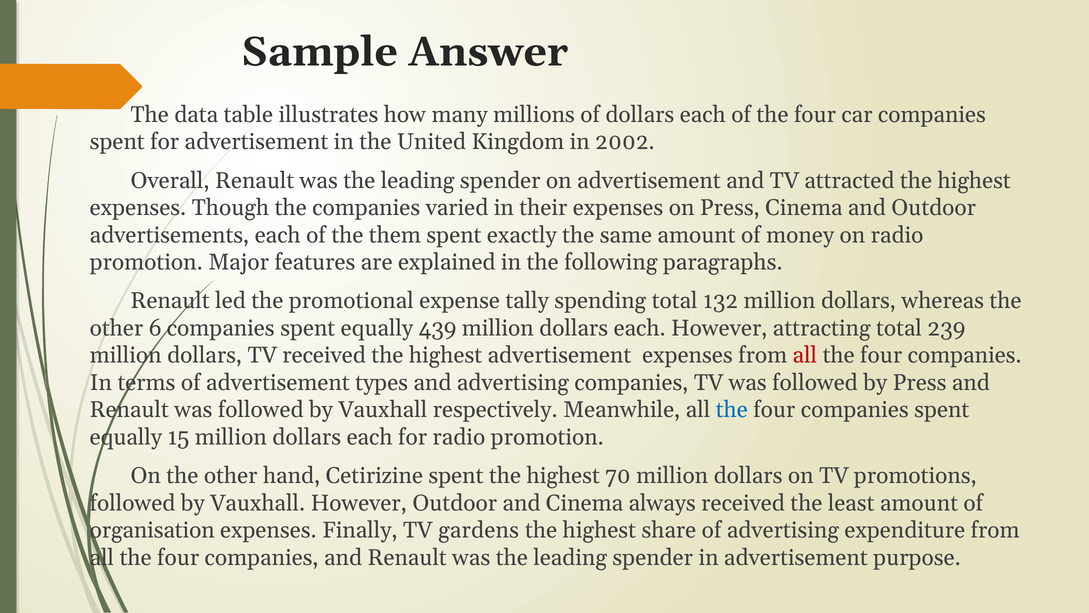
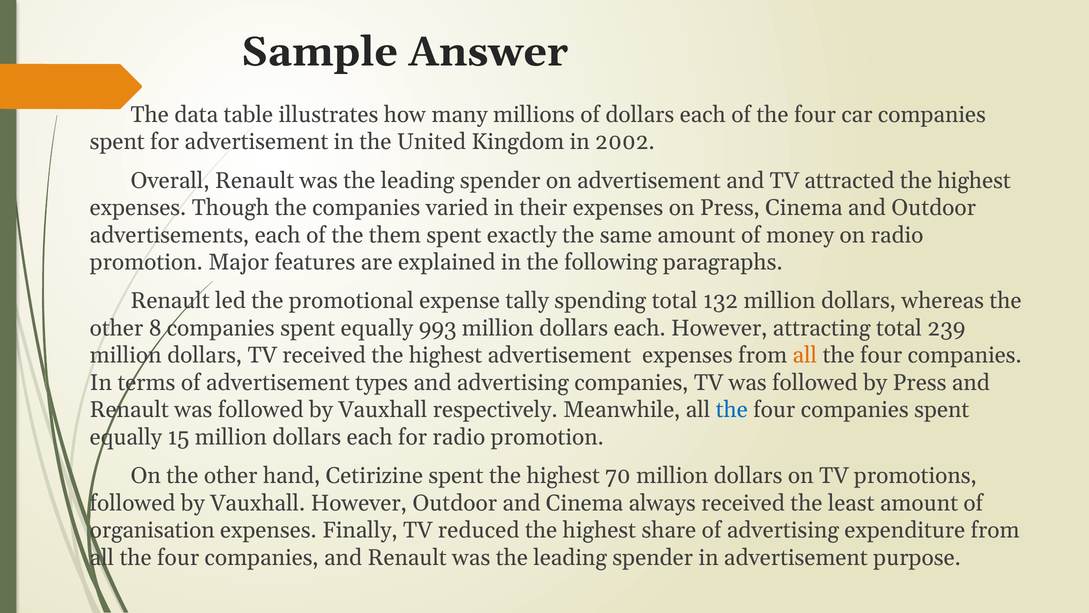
6: 6 -> 8
439: 439 -> 993
all at (805, 355) colour: red -> orange
gardens: gardens -> reduced
